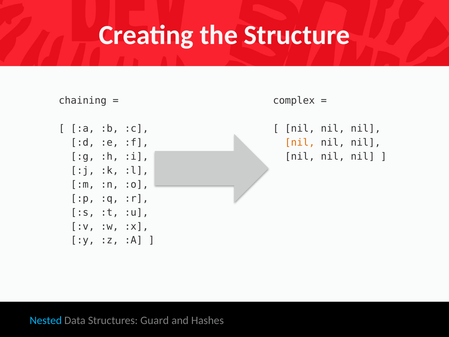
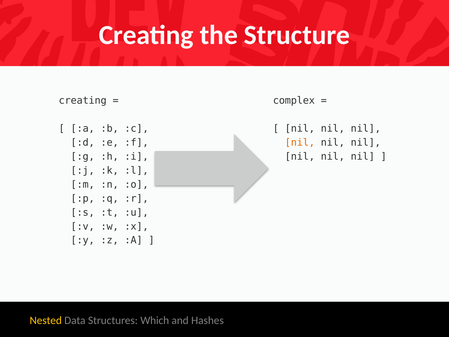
chaining at (83, 101): chaining -> creating
Nested colour: light blue -> yellow
Guard: Guard -> Which
